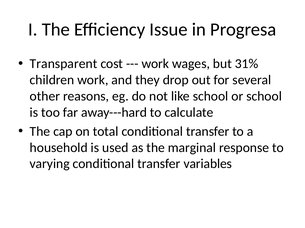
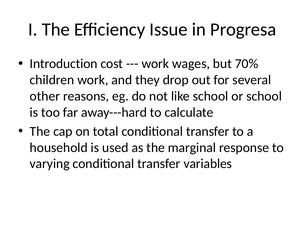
Transparent: Transparent -> Introduction
31%: 31% -> 70%
